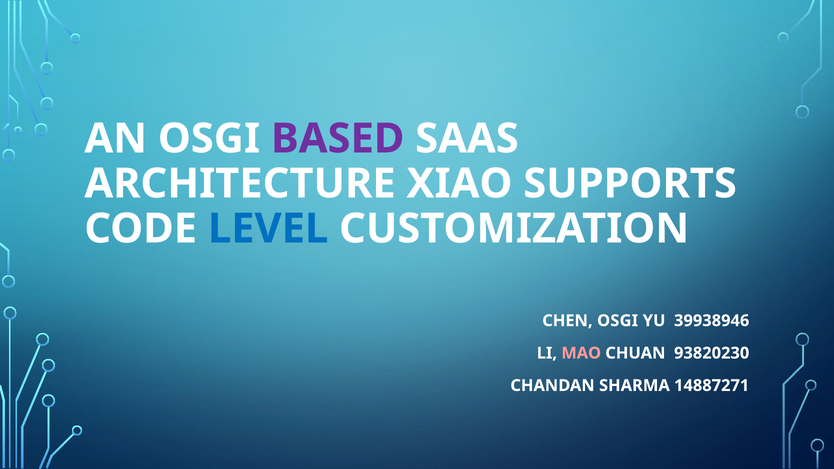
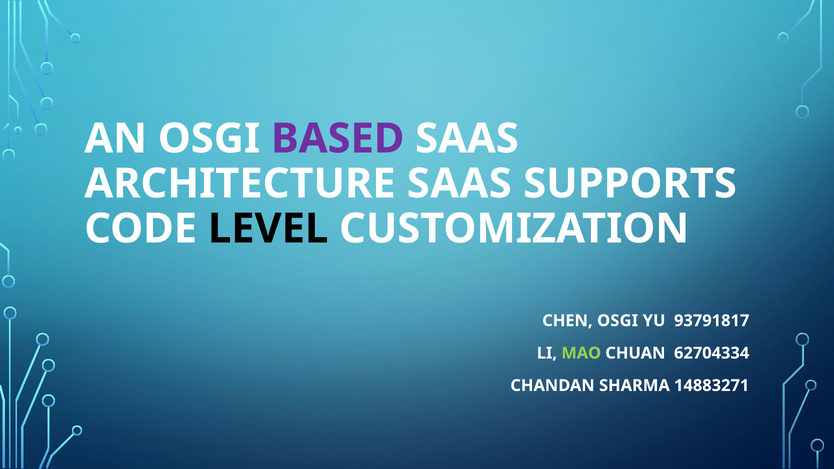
ARCHITECTURE XIAO: XIAO -> SAAS
LEVEL colour: blue -> black
39938946: 39938946 -> 93791817
MAO colour: pink -> light green
93820230: 93820230 -> 62704334
14887271: 14887271 -> 14883271
